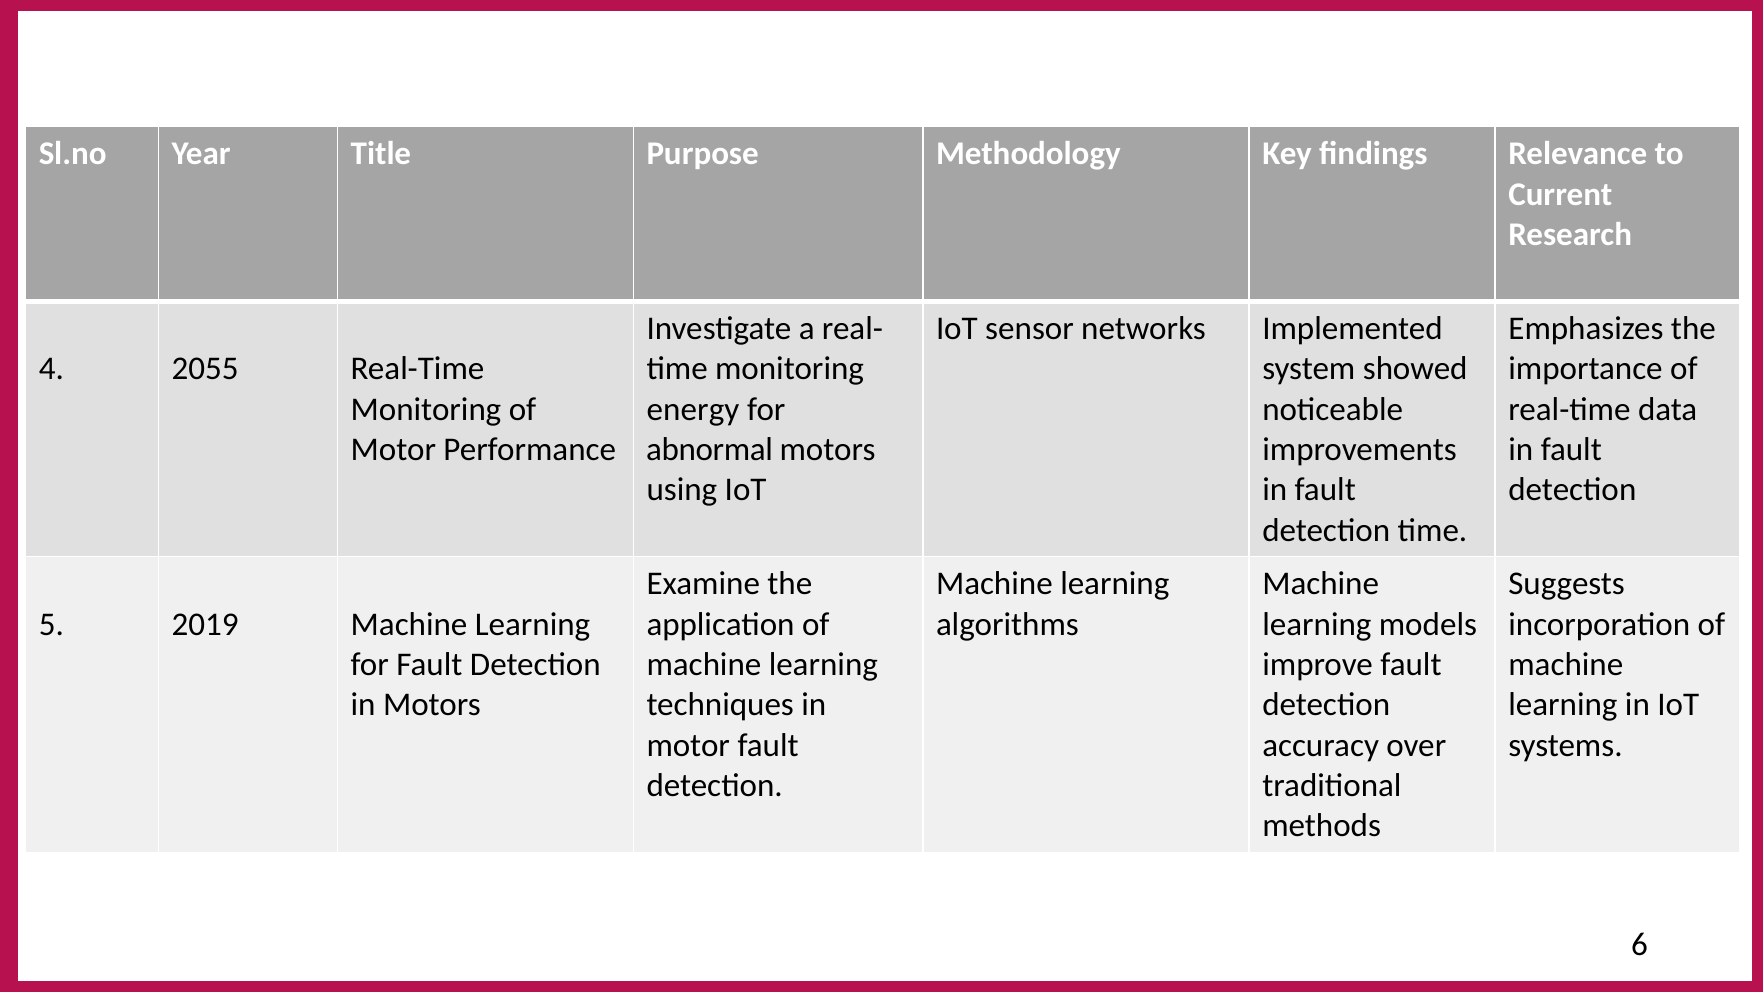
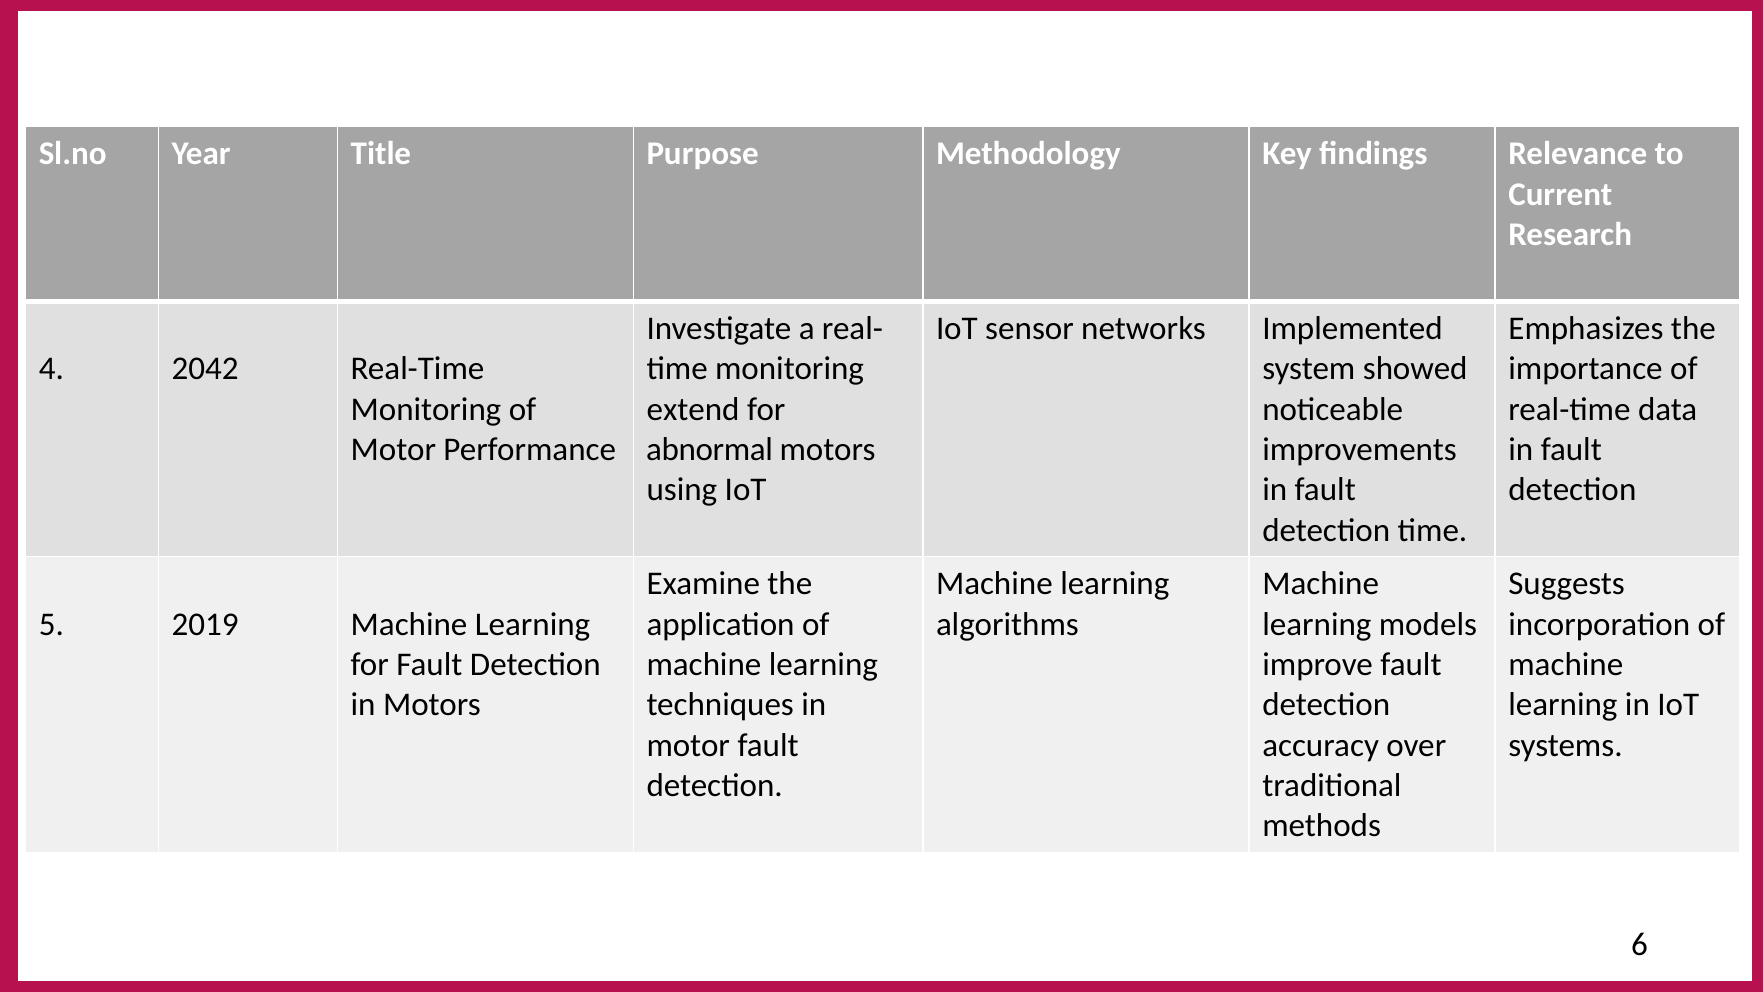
2055: 2055 -> 2042
energy: energy -> extend
